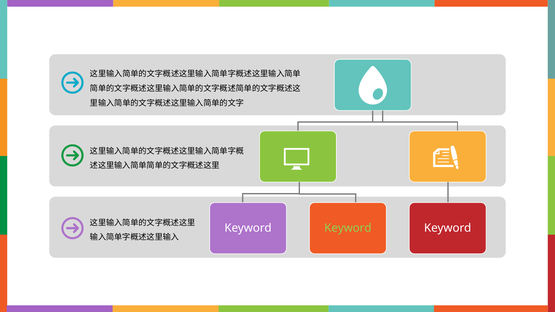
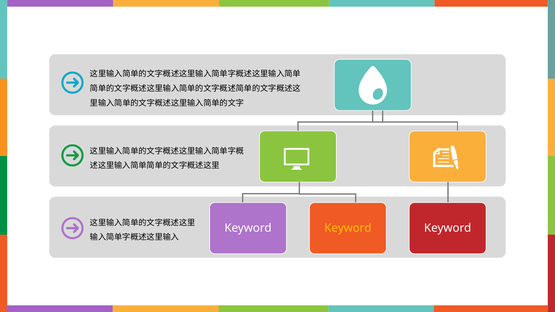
Keyword at (348, 228) colour: light green -> yellow
